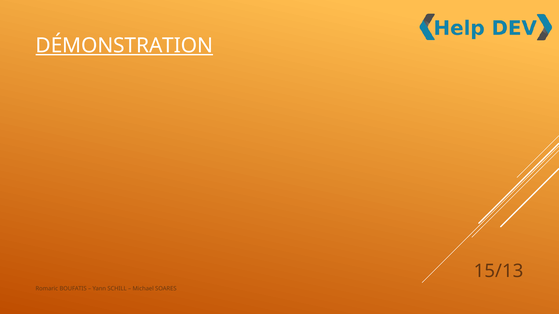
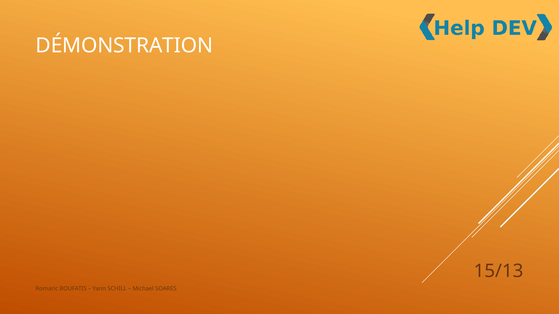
DÉMONSTRATION underline: present -> none
